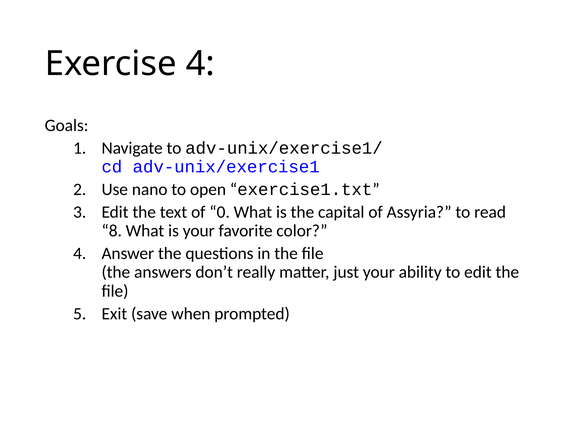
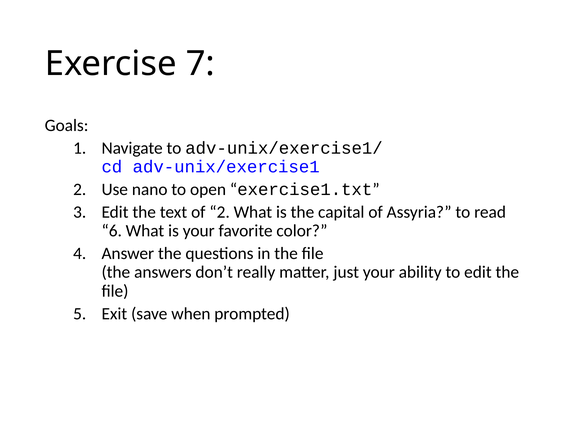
Exercise 4: 4 -> 7
of 0: 0 -> 2
8: 8 -> 6
